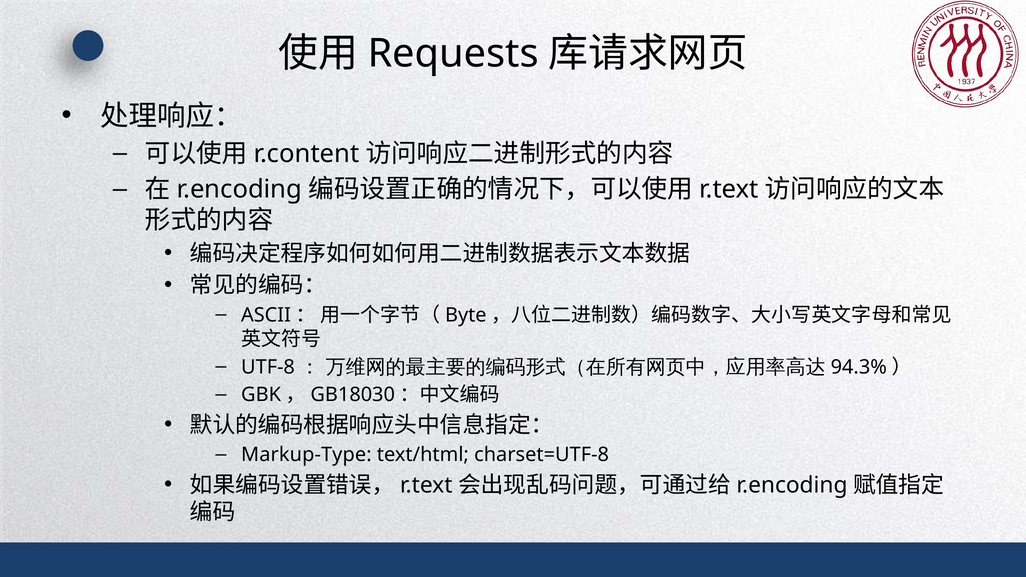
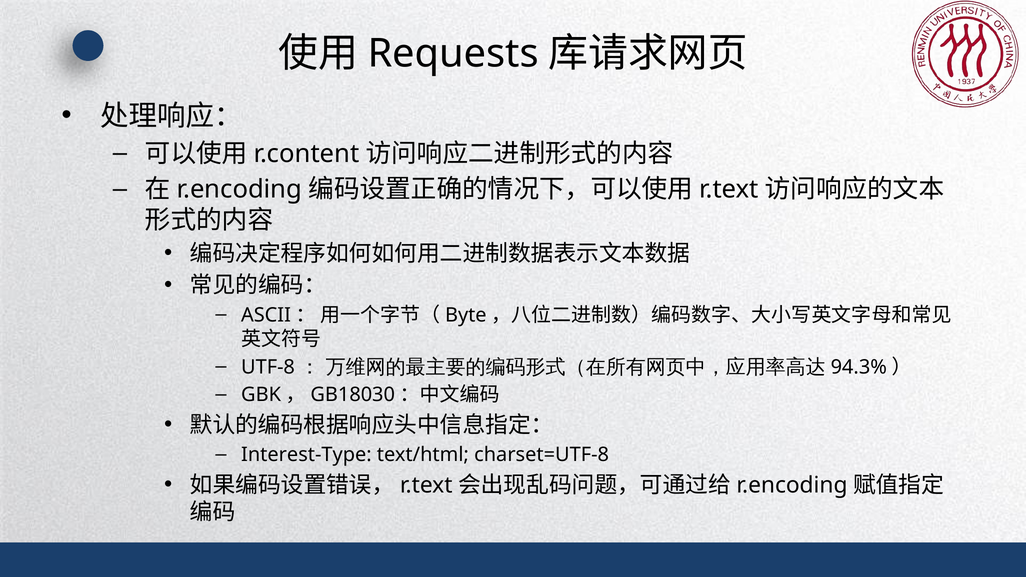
Markup-Type: Markup-Type -> Interest-Type
